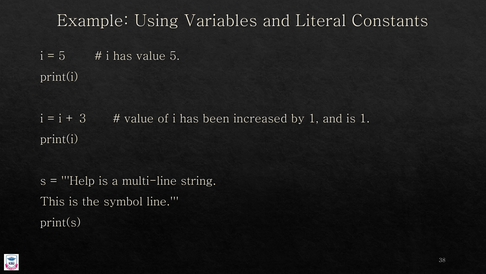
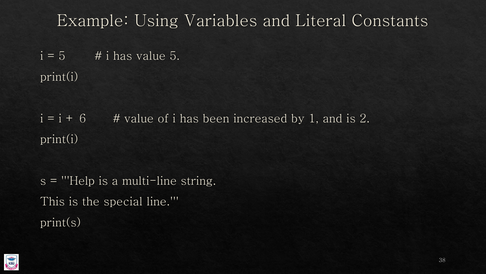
3: 3 -> 6
is 1: 1 -> 2
symbol: symbol -> special
